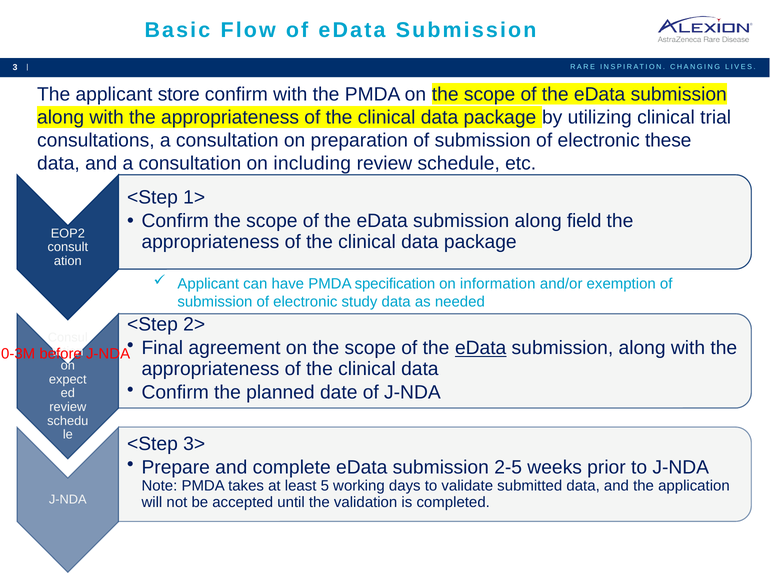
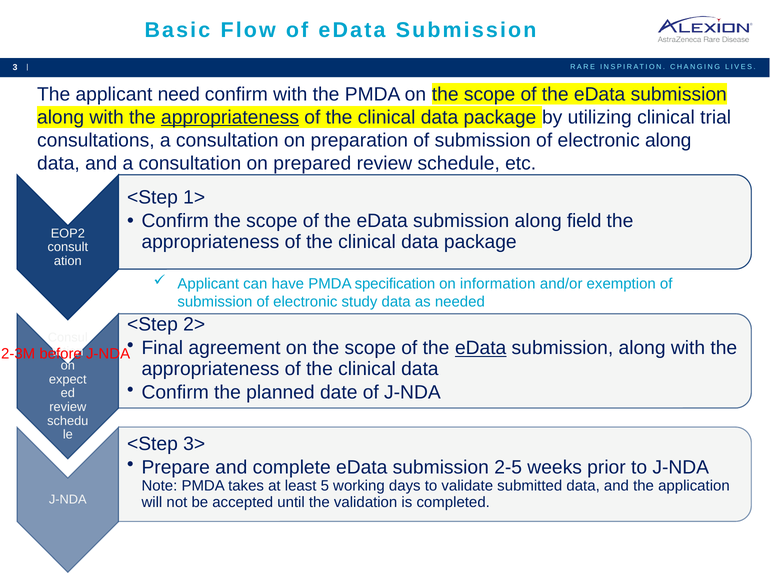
store: store -> need
appropriateness at (230, 117) underline: none -> present
electronic these: these -> along
including: including -> prepared
0-3M: 0-3M -> 2-3M
